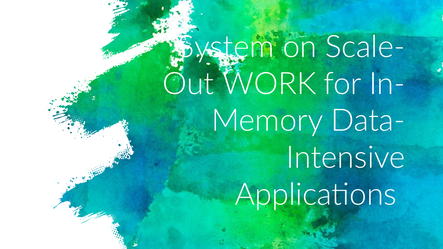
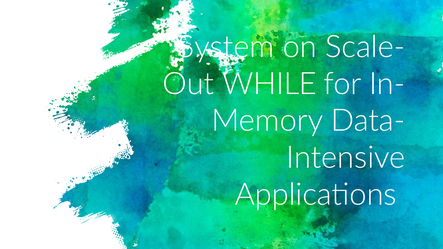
WORK: WORK -> WHILE
